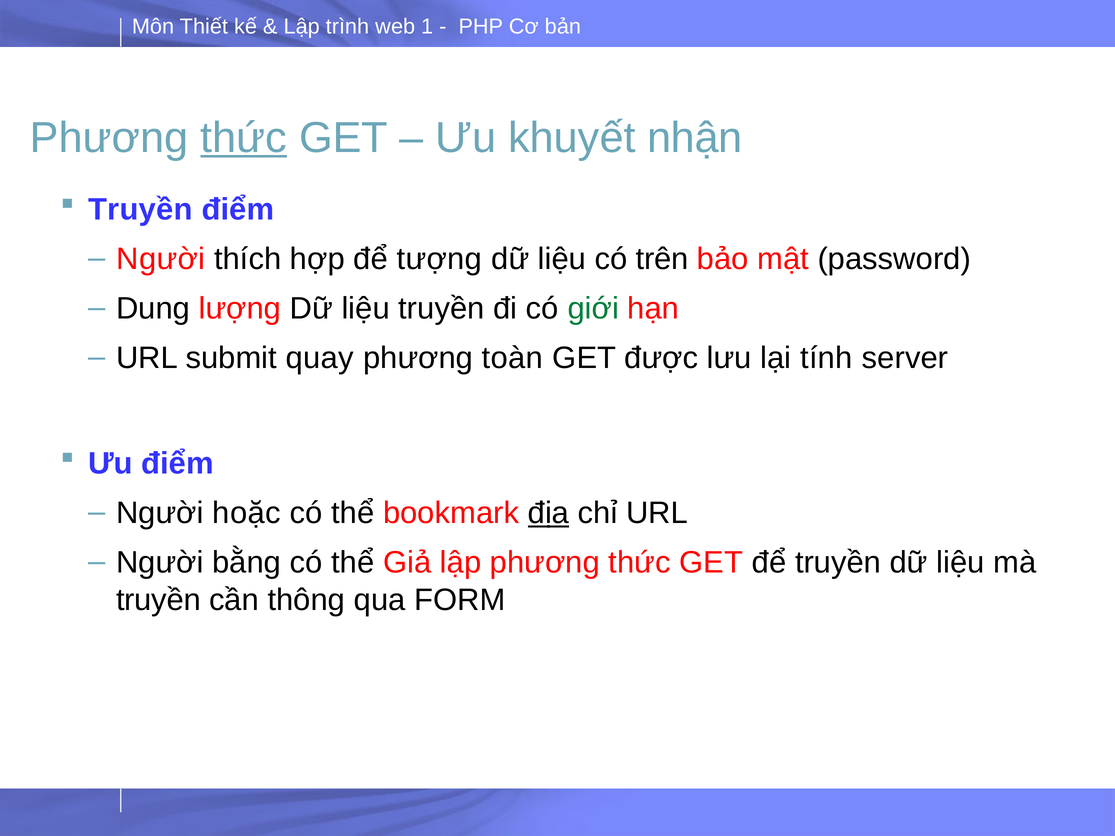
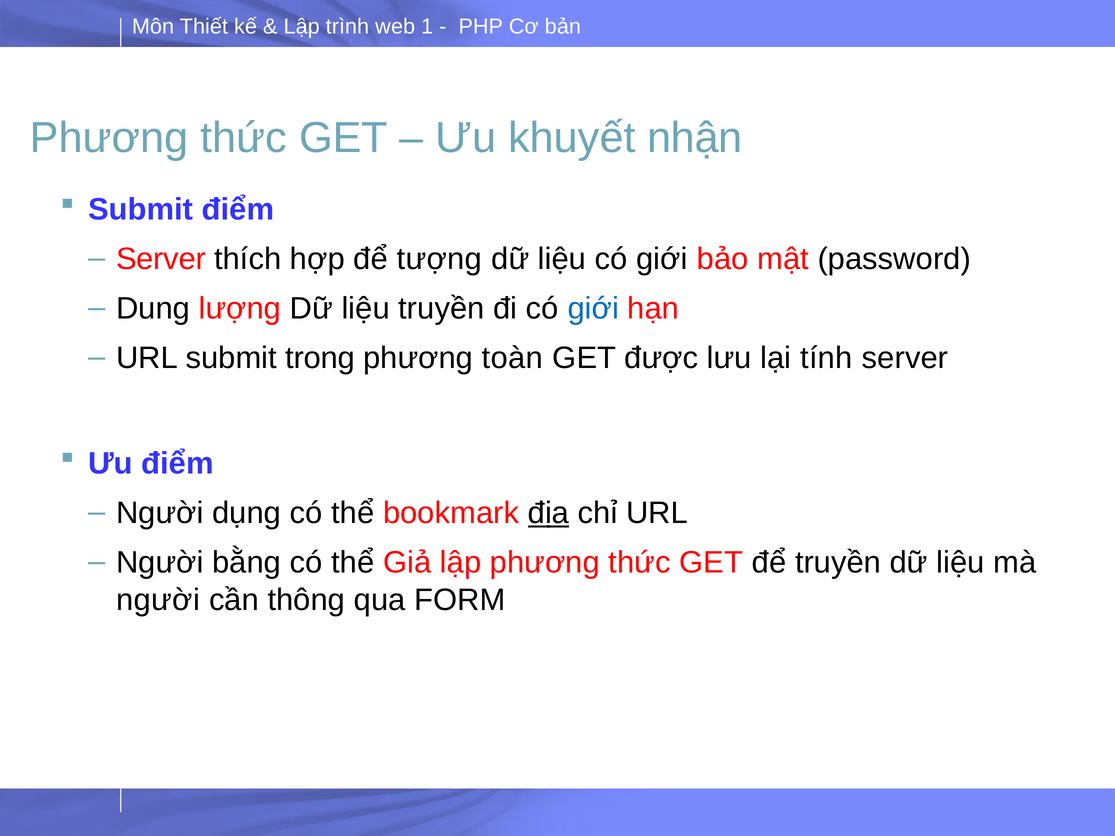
thức at (244, 138) underline: present -> none
Truyền at (141, 210): Truyền -> Submit
Người at (161, 259): Người -> Server
liệu có trên: trên -> giới
giới at (593, 309) colour: green -> blue
quay: quay -> trong
hoặc: hoặc -> dụng
truyền at (158, 600): truyền -> người
